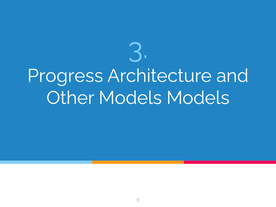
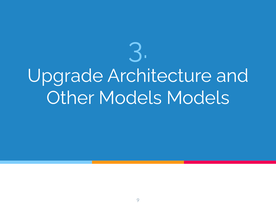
Progress: Progress -> Upgrade
